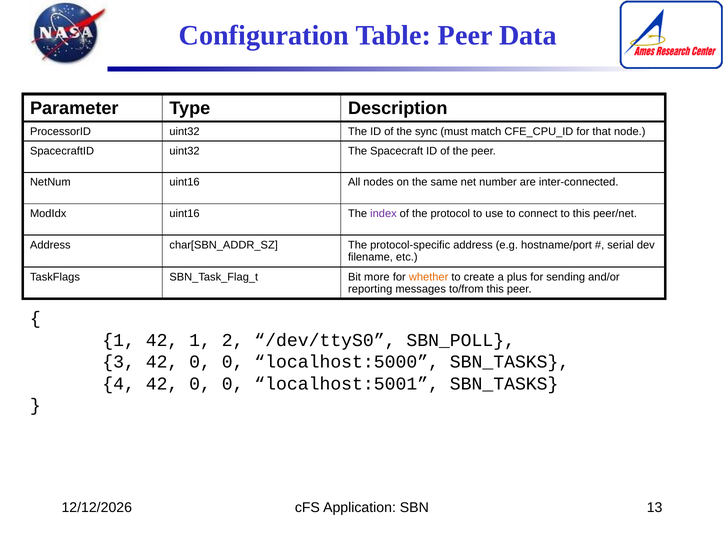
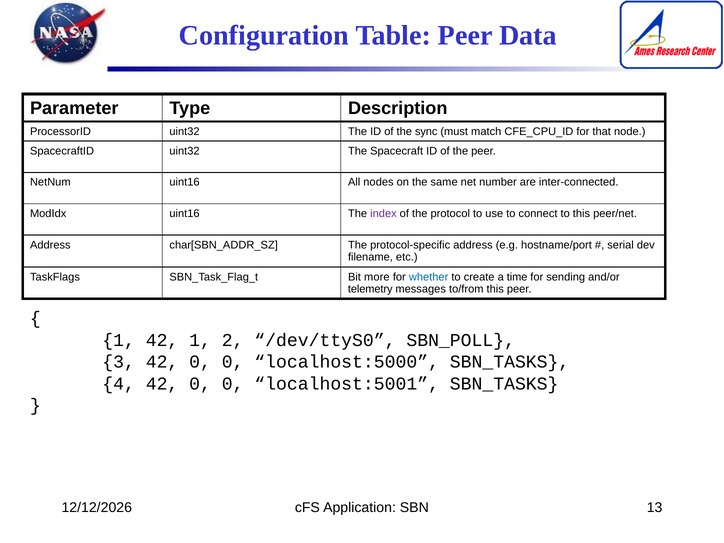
whether colour: orange -> blue
plus: plus -> time
reporting: reporting -> telemetry
